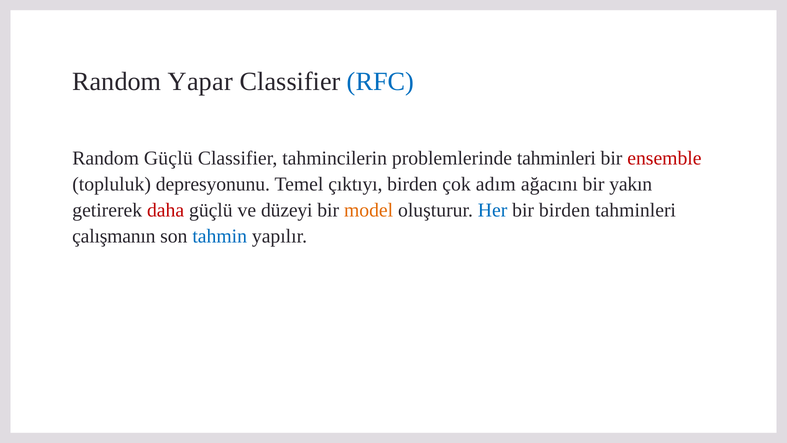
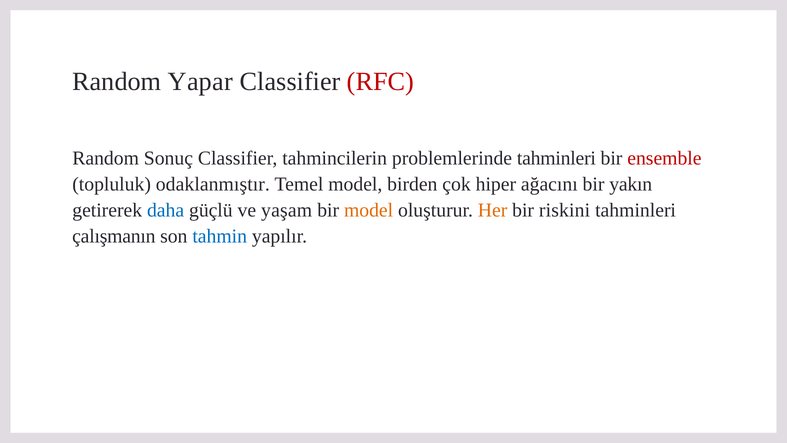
RFC colour: blue -> red
Random Güçlü: Güçlü -> Sonuç
depresyonunu: depresyonunu -> odaklanmıştır
Temel çıktıyı: çıktıyı -> model
adım: adım -> hiper
daha colour: red -> blue
düzeyi: düzeyi -> yaşam
Her colour: blue -> orange
bir birden: birden -> riskini
